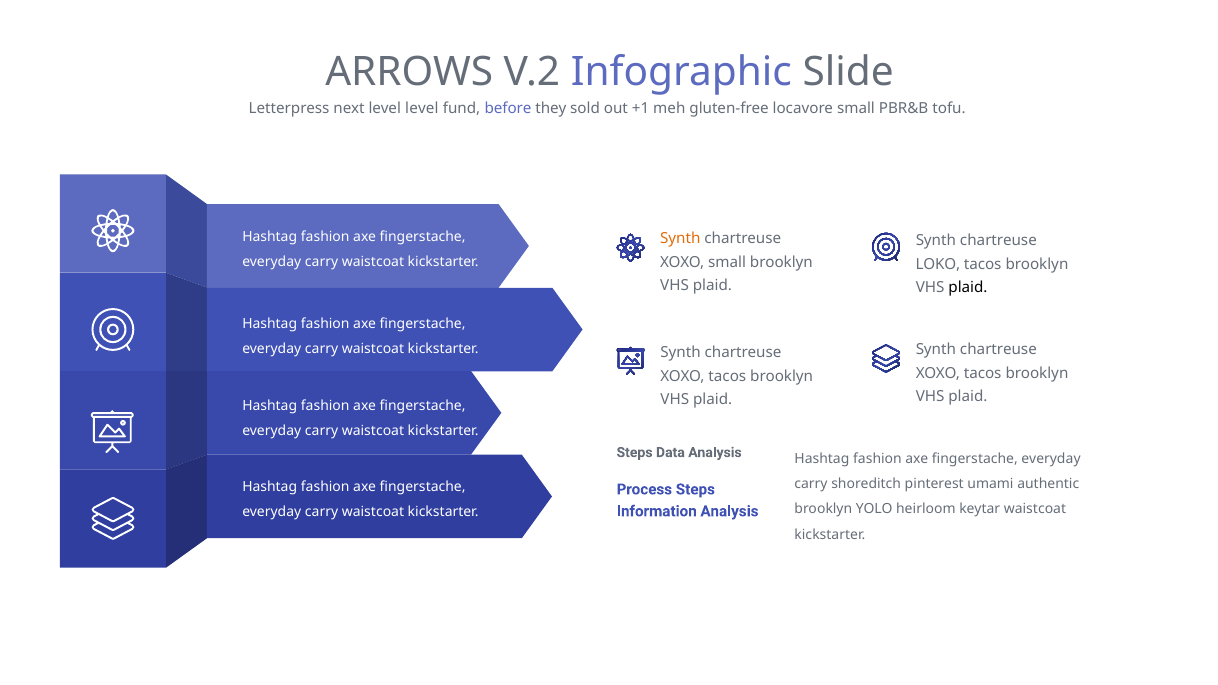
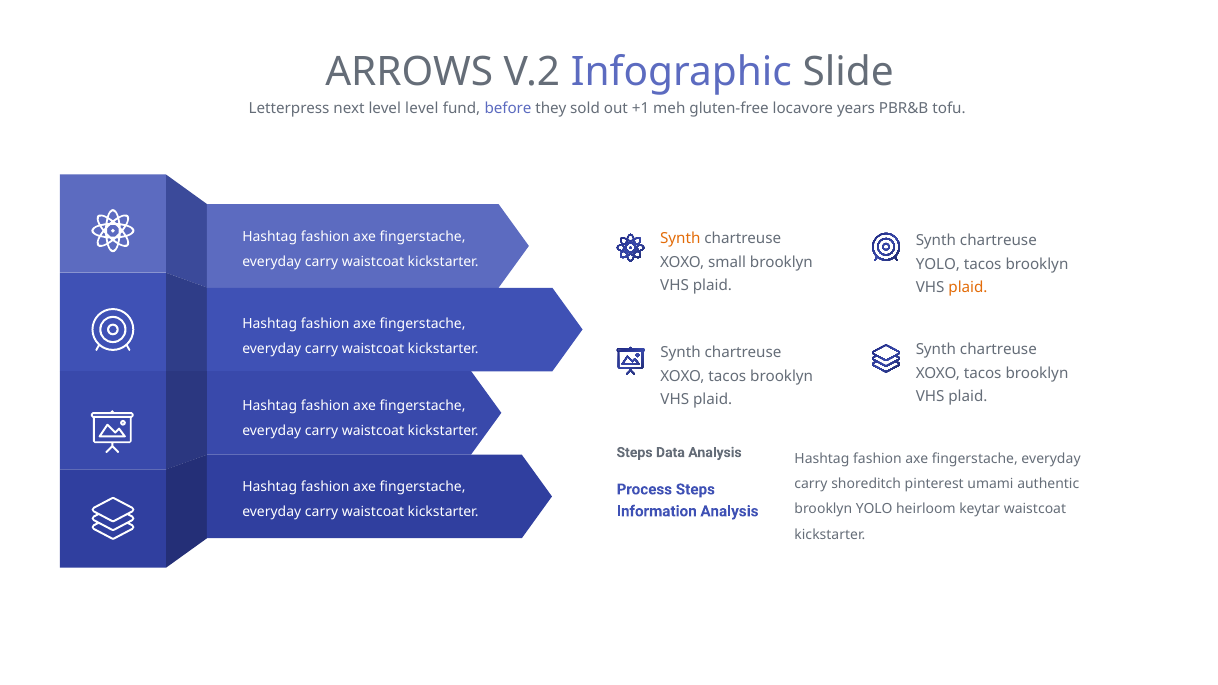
locavore small: small -> years
LOKO at (938, 264): LOKO -> YOLO
plaid at (968, 288) colour: black -> orange
